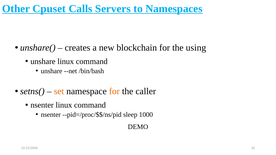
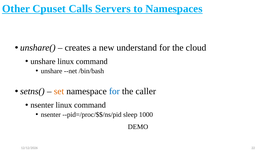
blockchain: blockchain -> understand
using: using -> cloud
for at (114, 91) colour: orange -> blue
